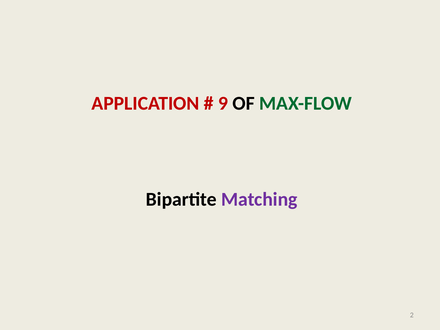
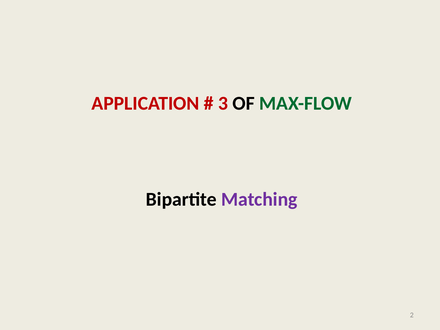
9: 9 -> 3
